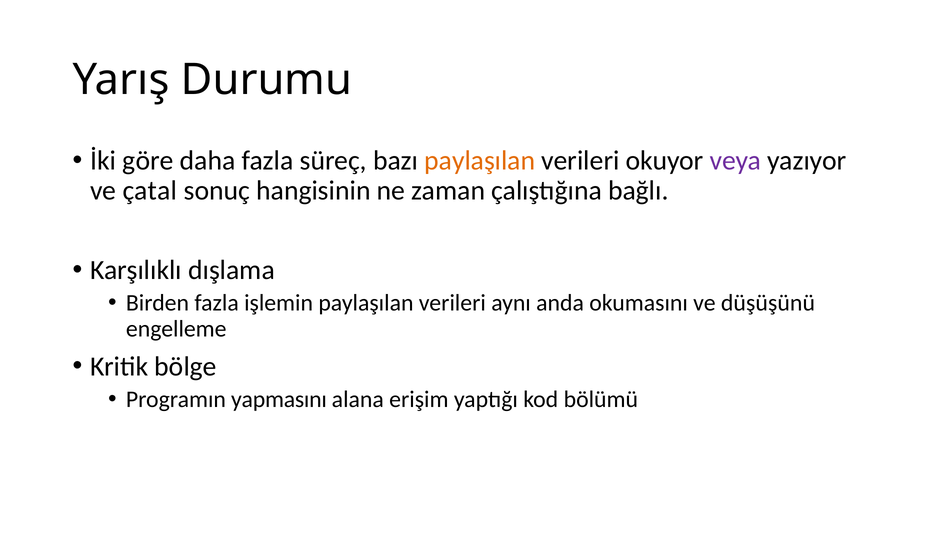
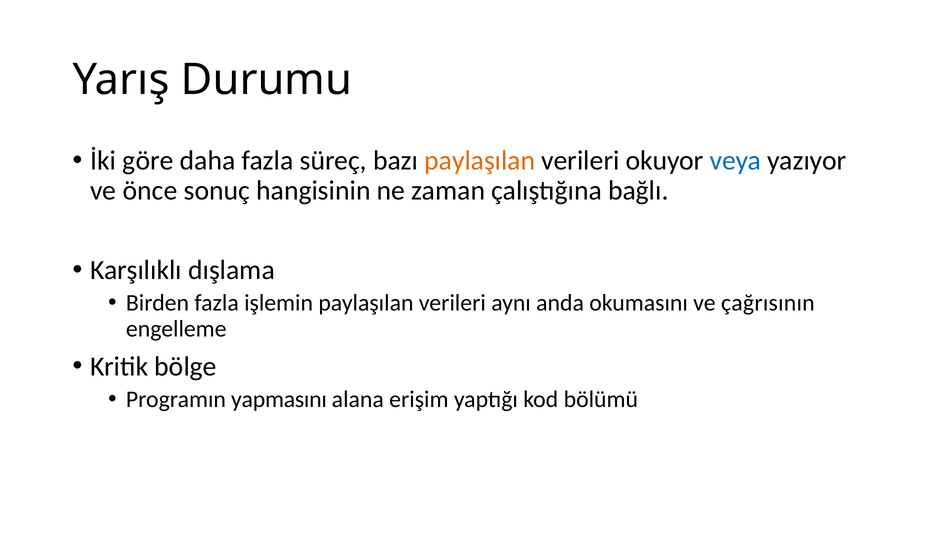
veya colour: purple -> blue
çatal: çatal -> önce
düşüşünü: düşüşünü -> çağrısının
